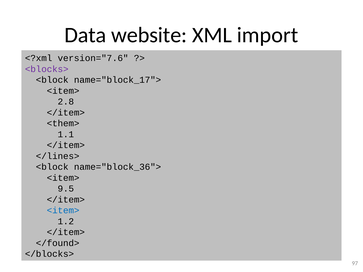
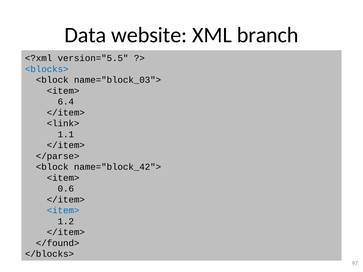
import: import -> branch
version="7.6: version="7.6 -> version="5.5
<blocks> colour: purple -> blue
name="block_17">: name="block_17"> -> name="block_03">
2.8: 2.8 -> 6.4
<them>: <them> -> <link>
</lines>: </lines> -> </parse>
name="block_36">: name="block_36"> -> name="block_42">
9.5: 9.5 -> 0.6
